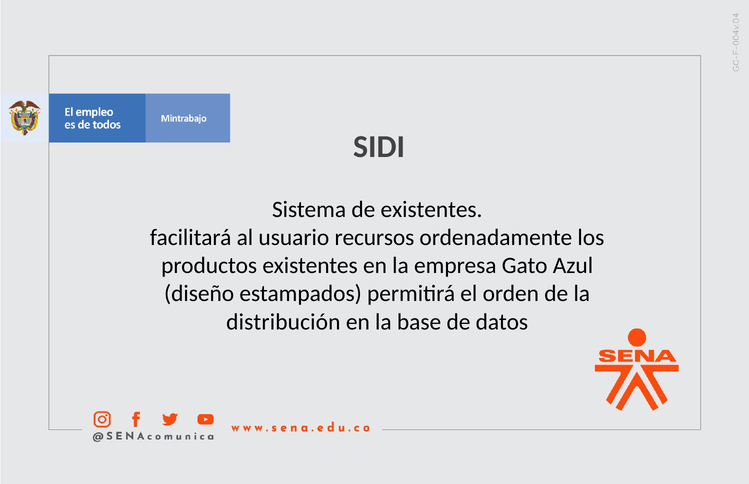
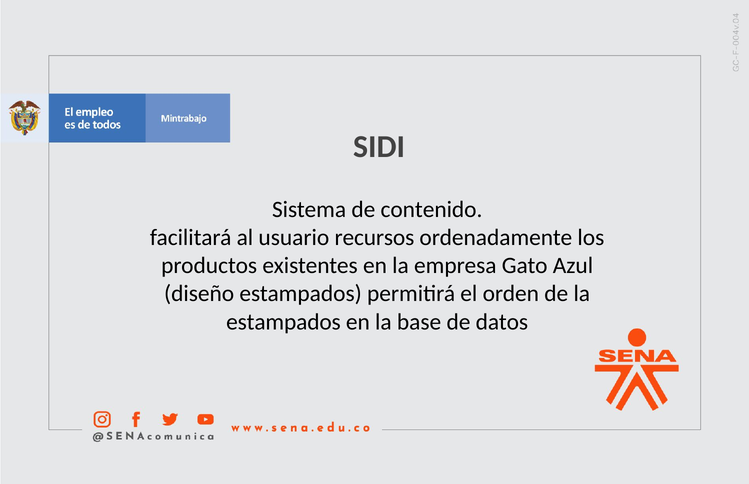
de existentes: existentes -> contenido
distribución at (283, 322): distribución -> estampados
